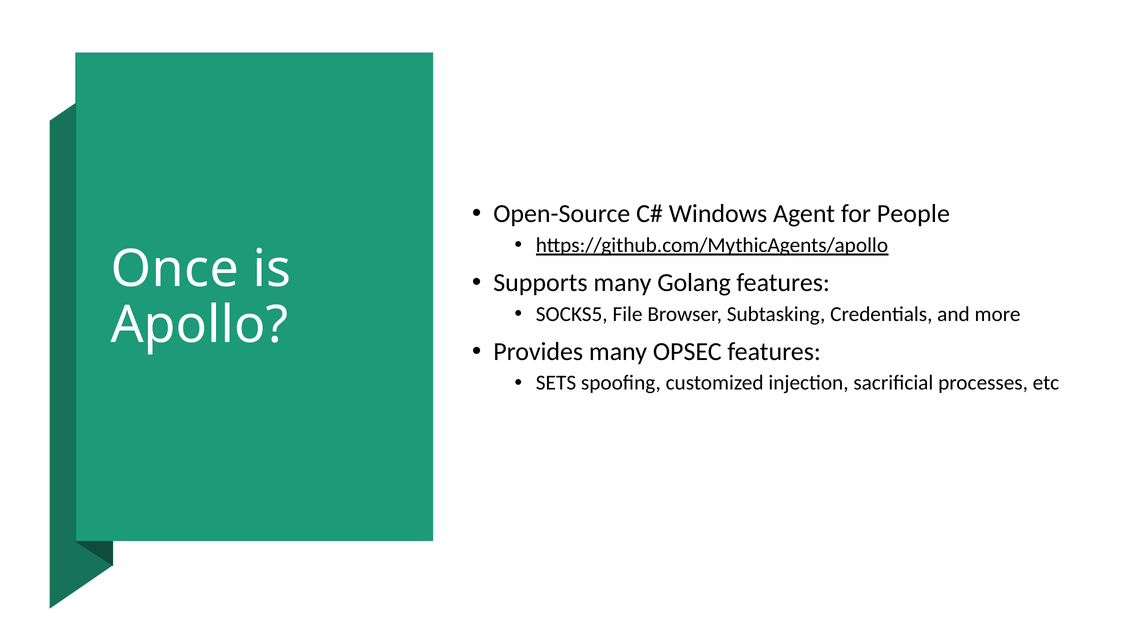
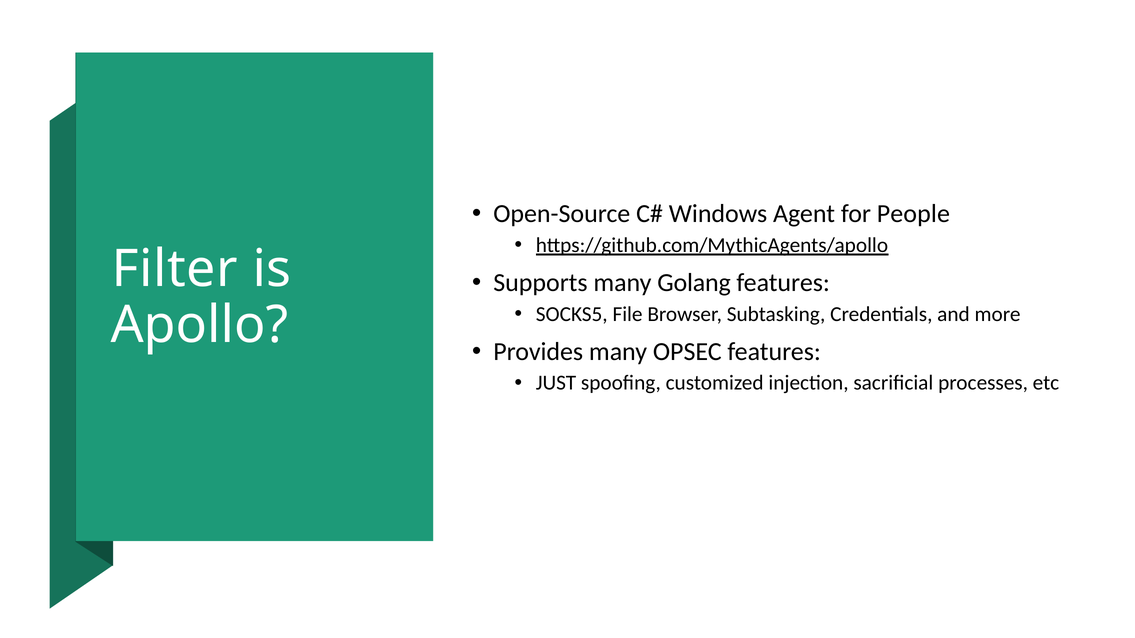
Once: Once -> Filter
SETS: SETS -> JUST
